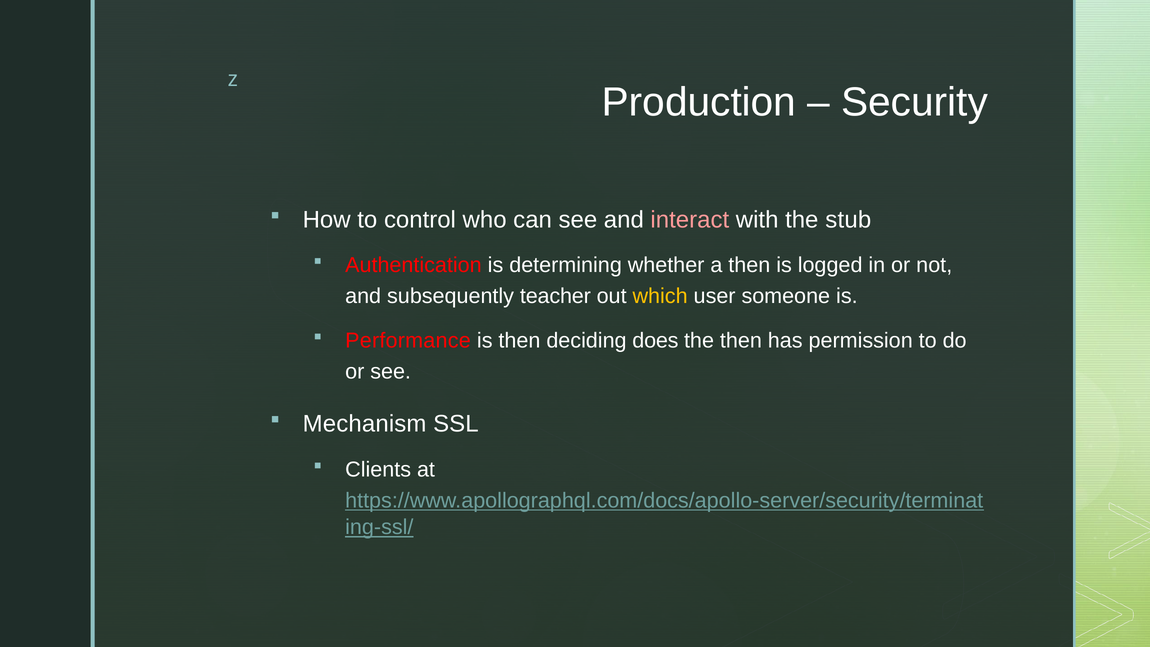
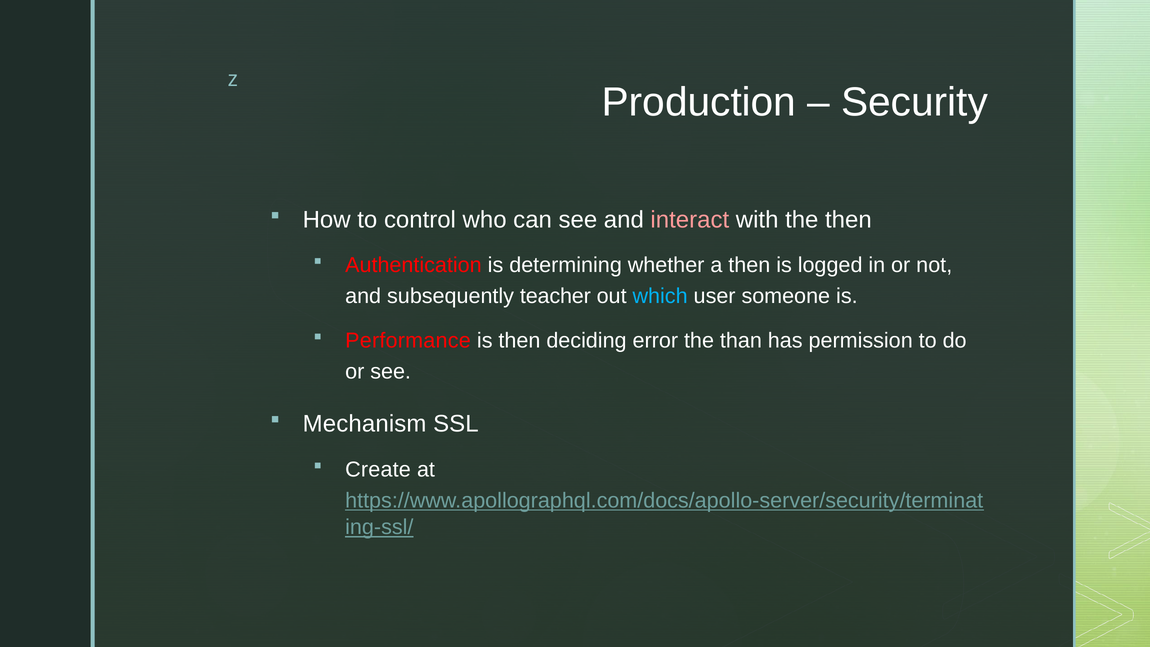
the stub: stub -> then
which colour: yellow -> light blue
does: does -> error
the then: then -> than
Clients: Clients -> Create
